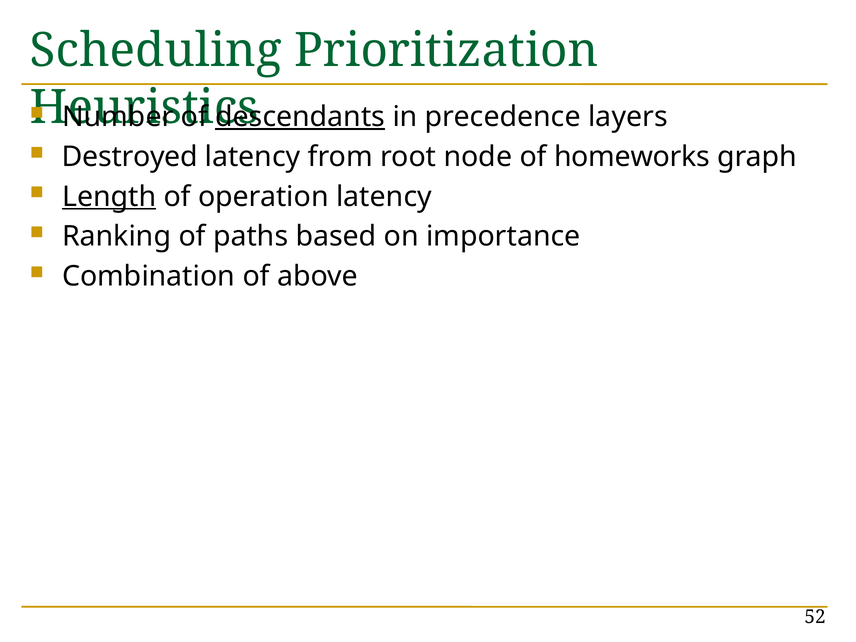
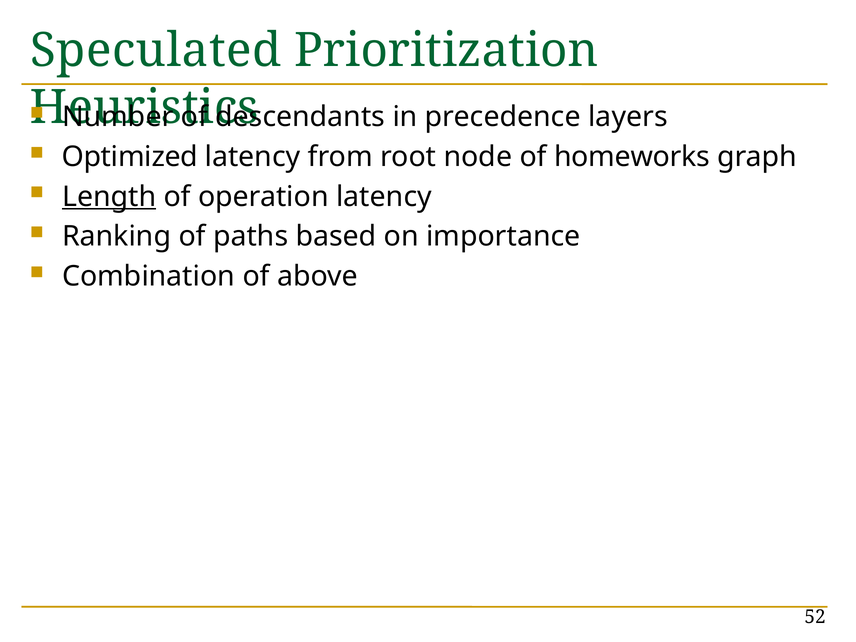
Scheduling: Scheduling -> Speculated
descendants underline: present -> none
Destroyed: Destroyed -> Optimized
